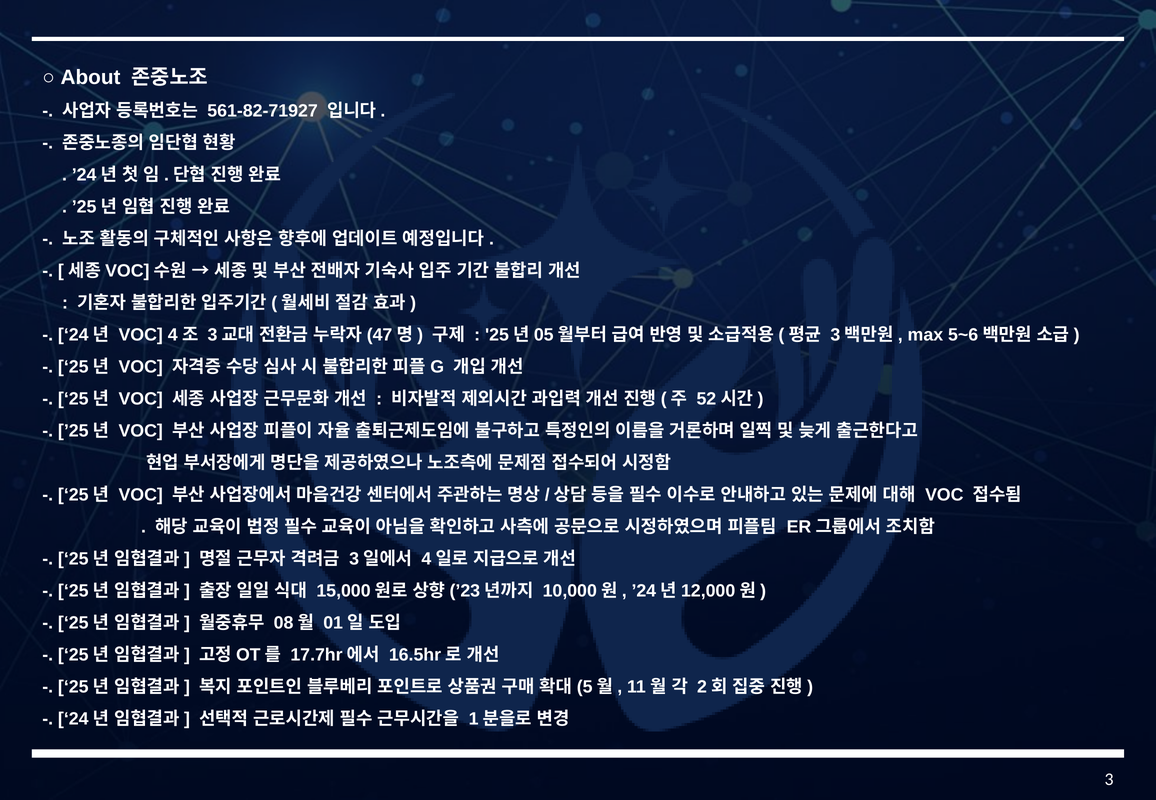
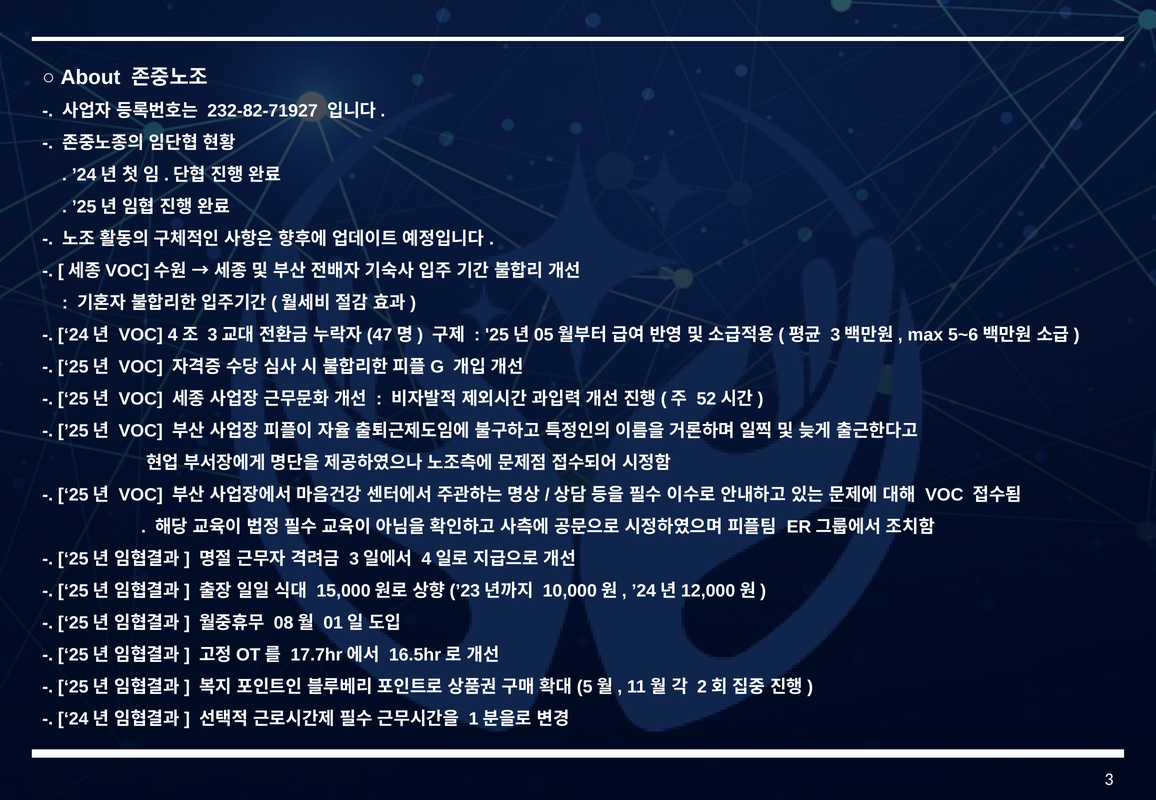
561-82-71927: 561-82-71927 -> 232-82-71927
